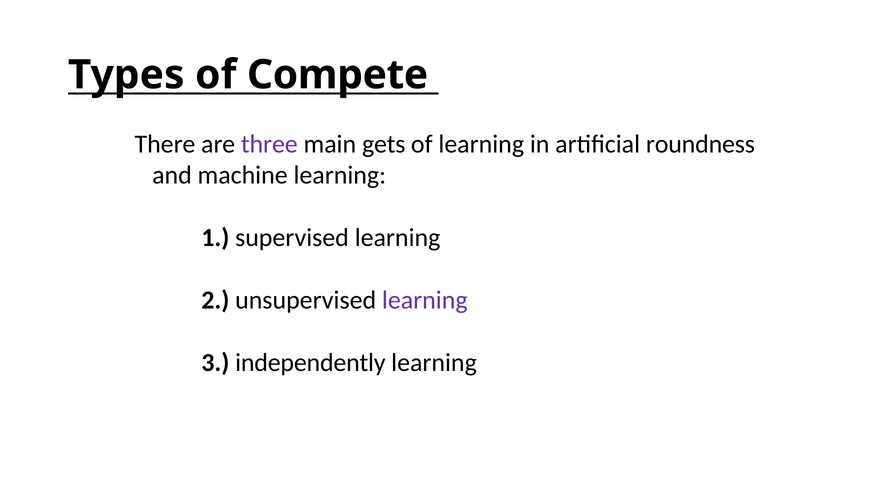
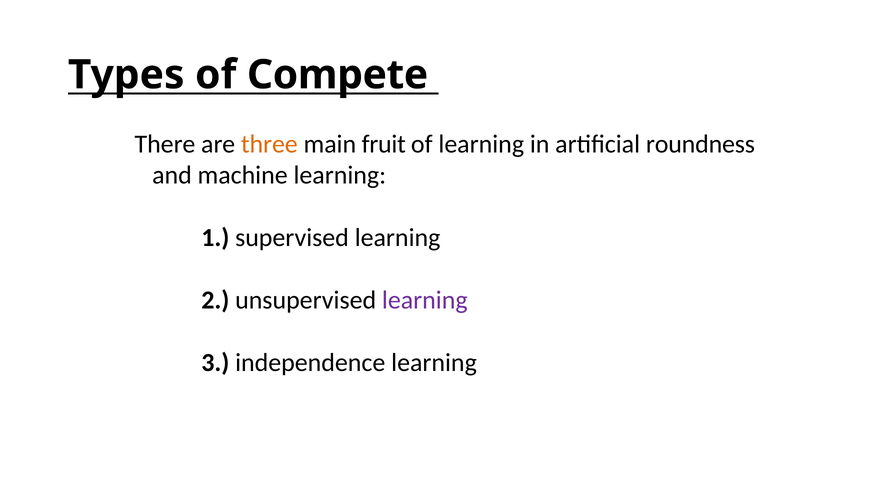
three colour: purple -> orange
gets: gets -> fruit
independently: independently -> independence
